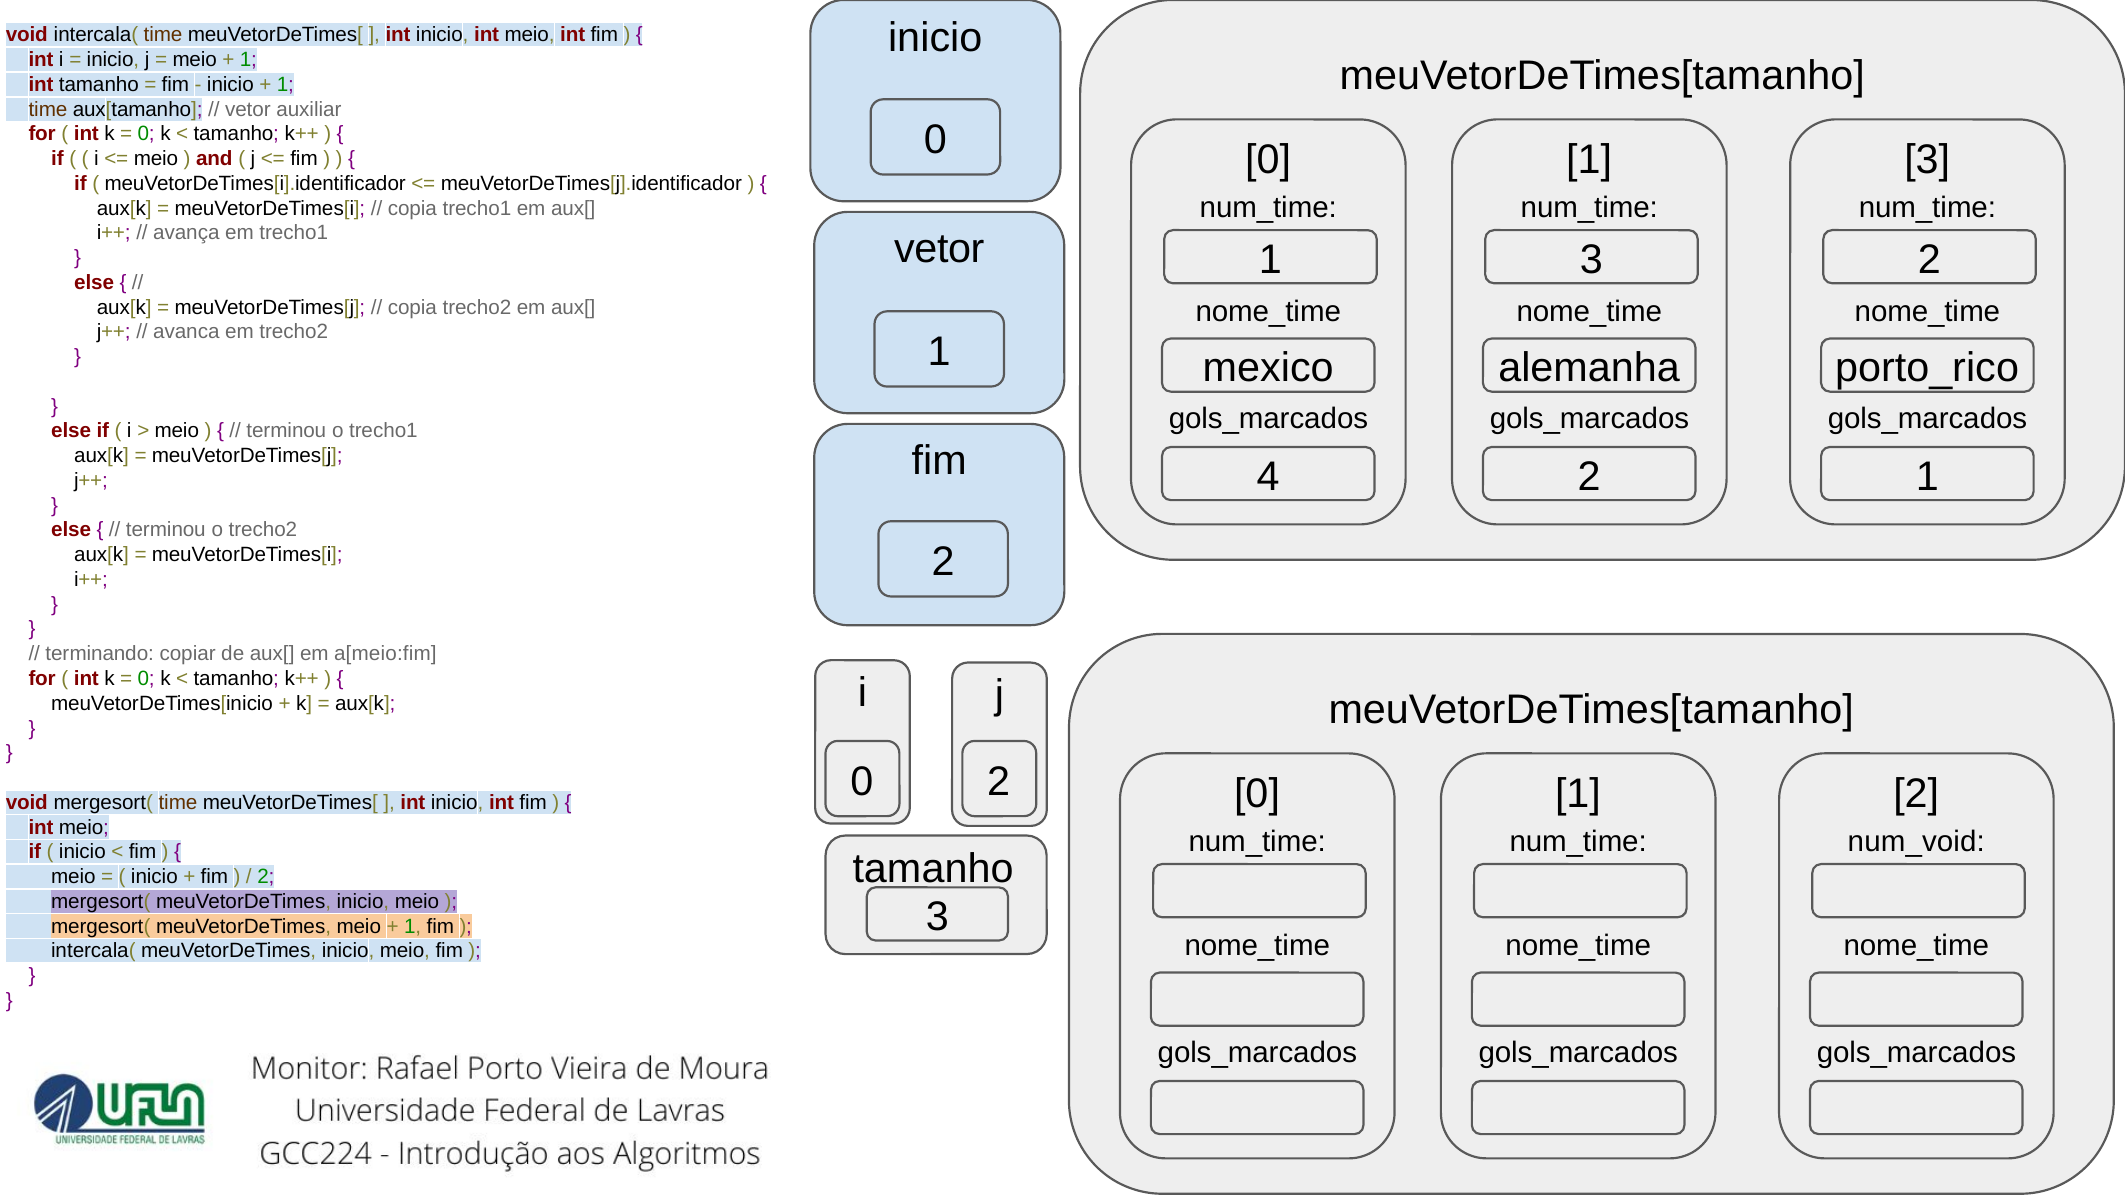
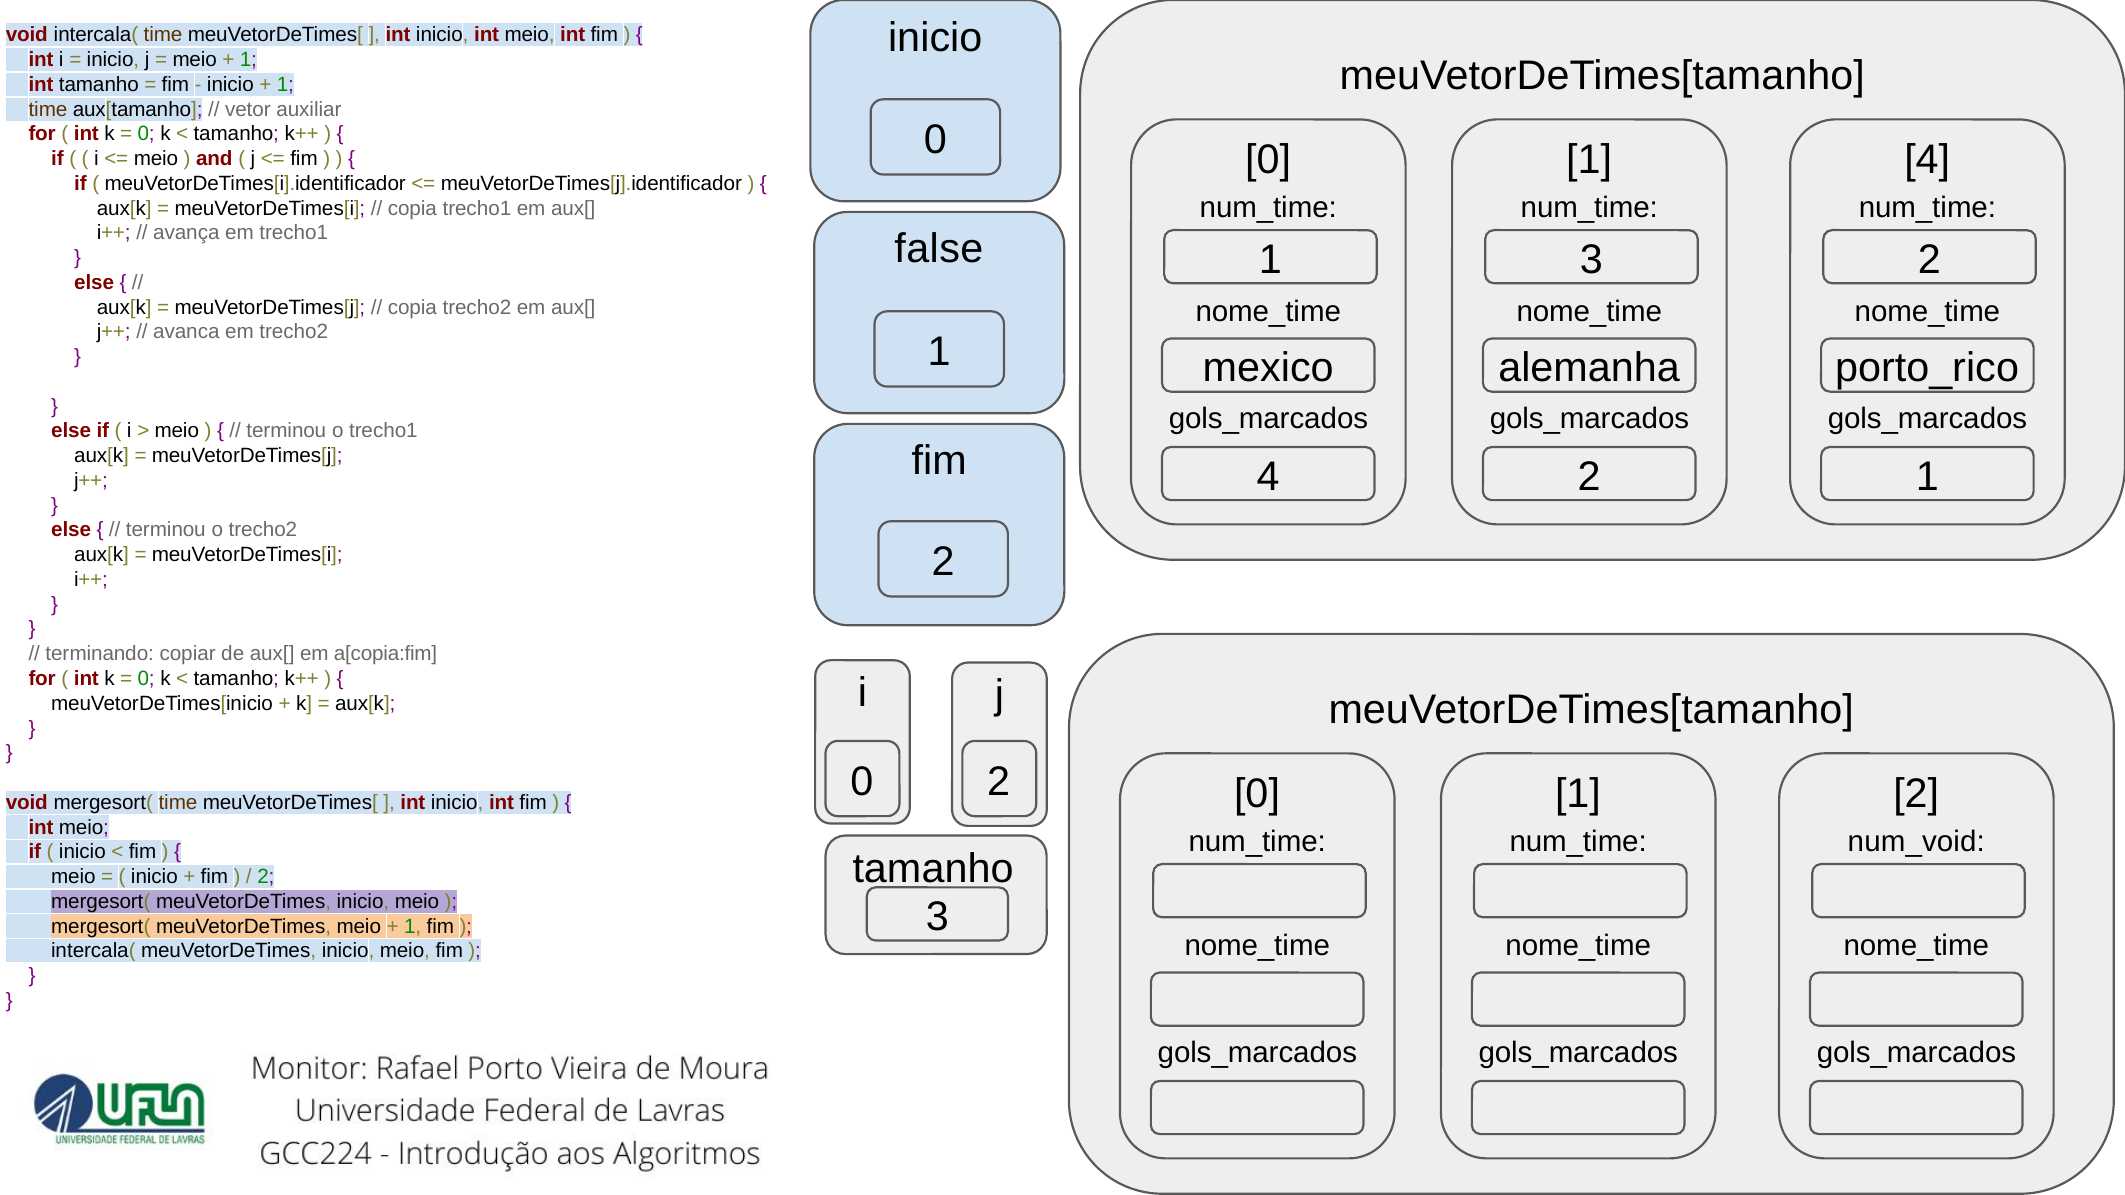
3 at (1927, 160): 3 -> 4
vetor at (939, 249): vetor -> false
a[meio:fim: a[meio:fim -> a[copia:fim
